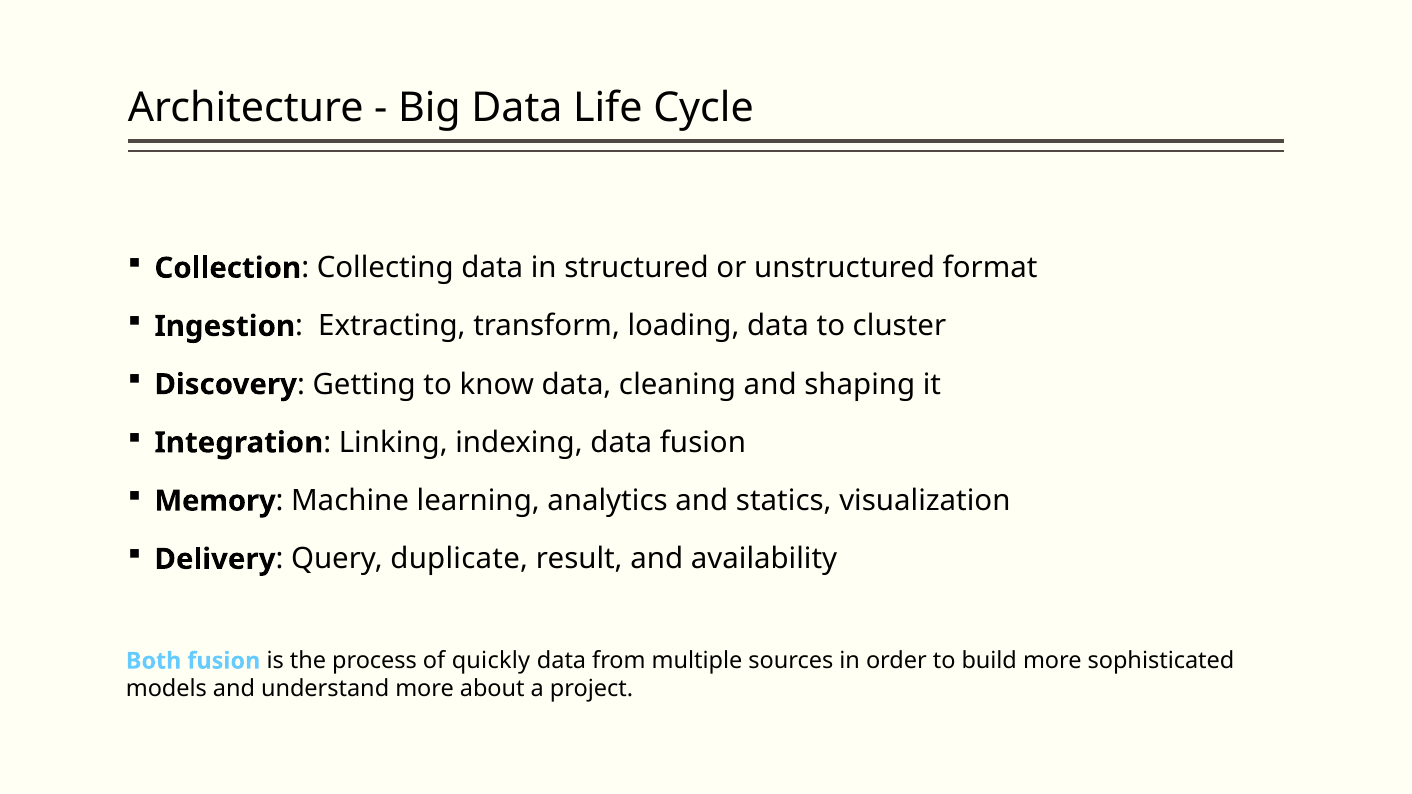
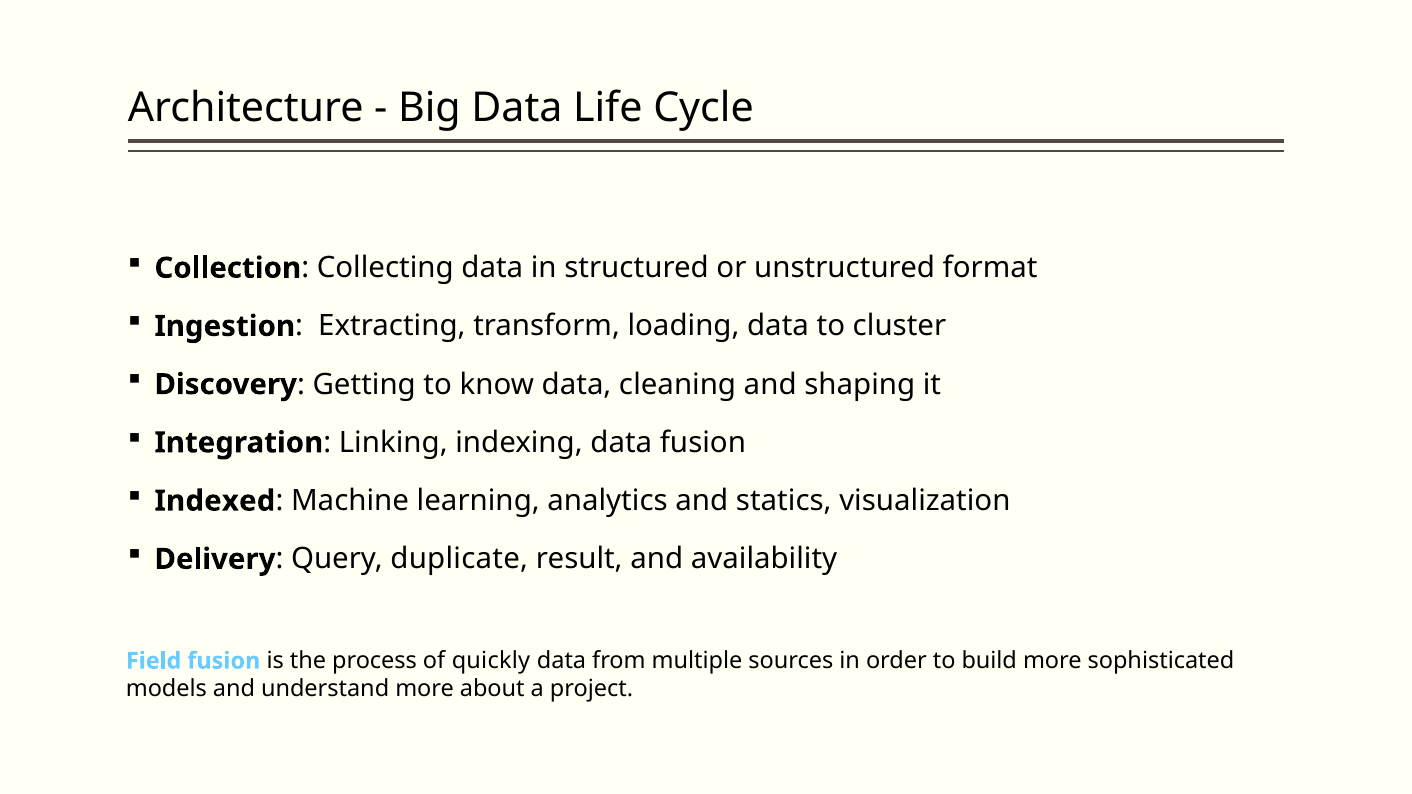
Memory: Memory -> Indexed
Both: Both -> Field
